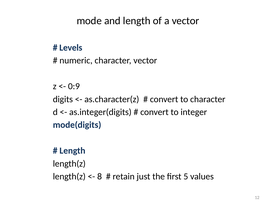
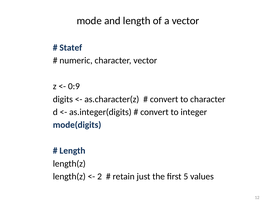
Levels: Levels -> Statef
8: 8 -> 2
